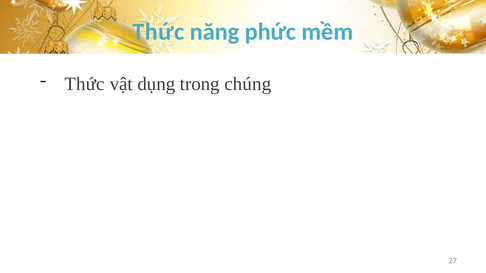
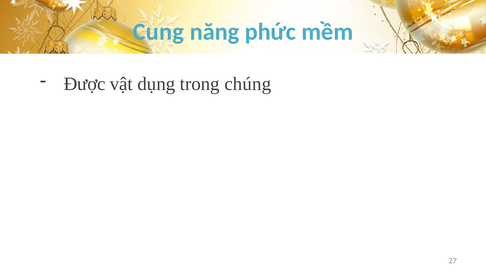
Thức at (158, 32): Thức -> Cung
Thức at (85, 84): Thức -> Được
